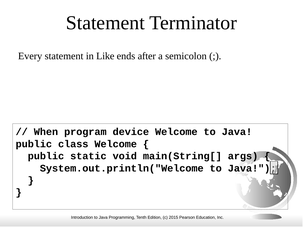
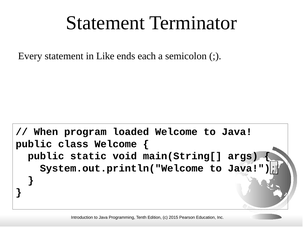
after: after -> each
device: device -> loaded
